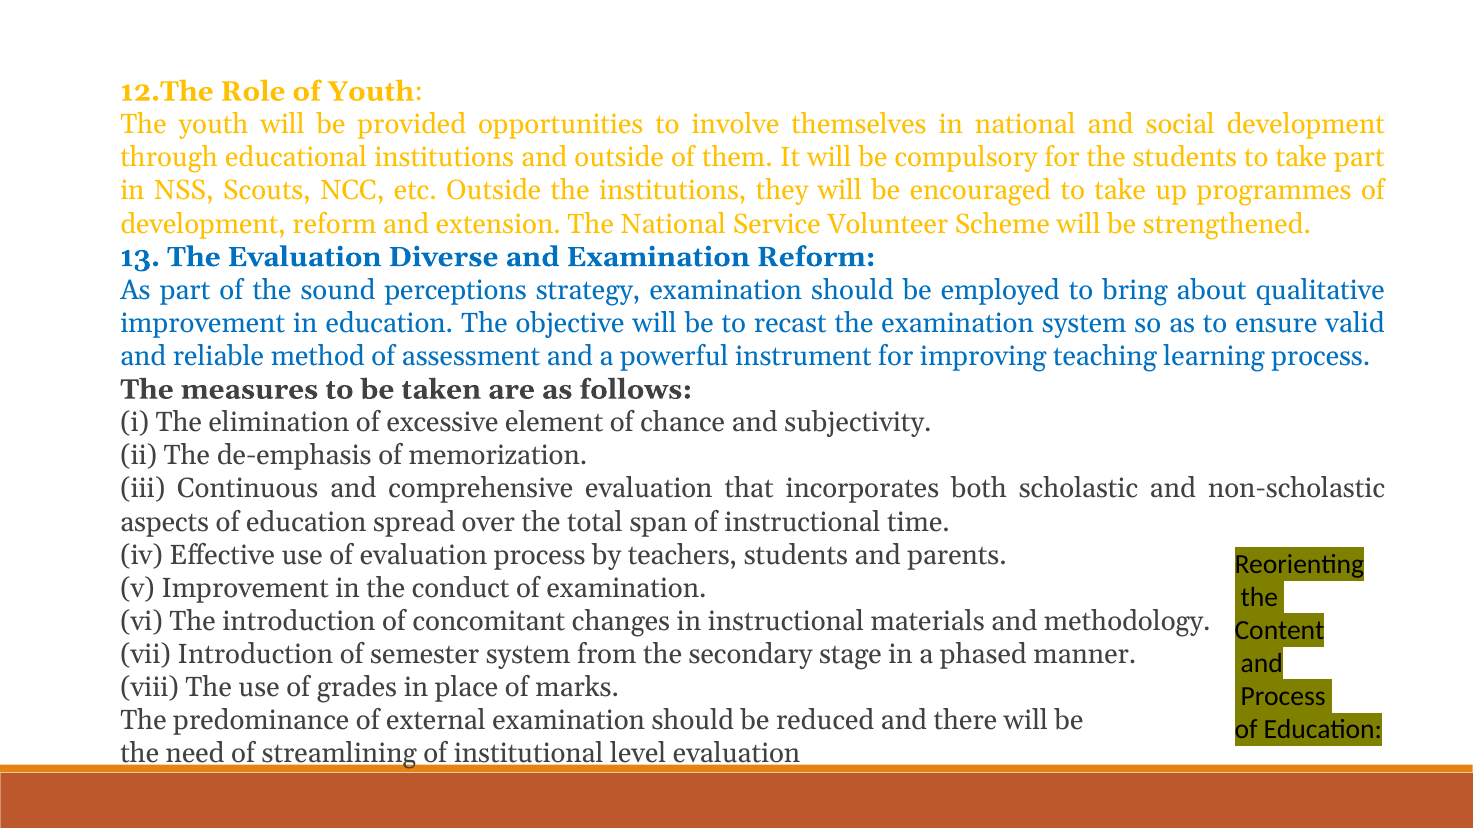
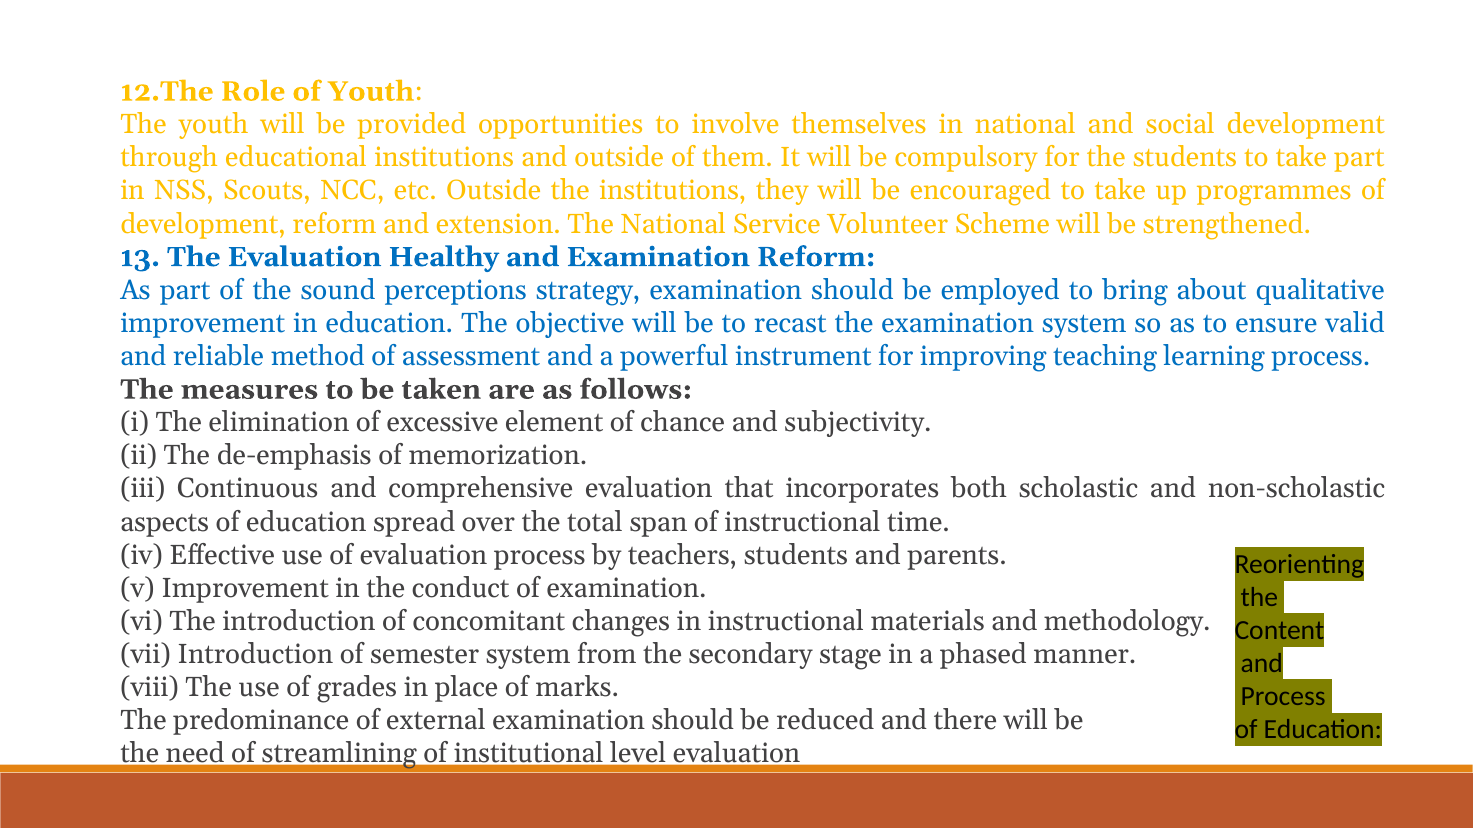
Diverse: Diverse -> Healthy
